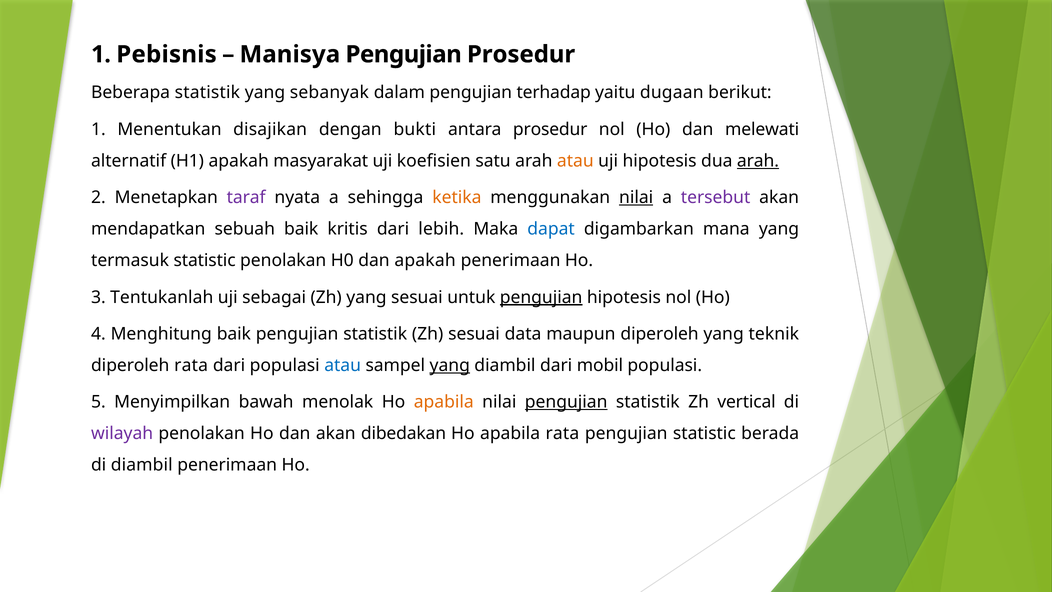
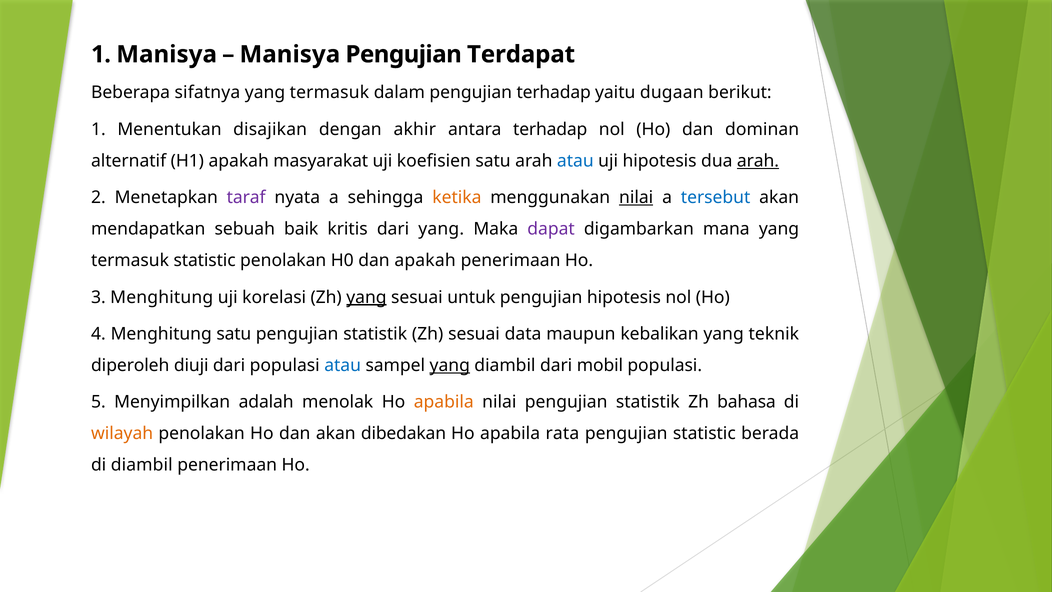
1 Pebisnis: Pebisnis -> Manisya
Pengujian Prosedur: Prosedur -> Terdapat
Beberapa statistik: statistik -> sifatnya
sebanyak at (329, 93): sebanyak -> termasuk
bukti: bukti -> akhir
antara prosedur: prosedur -> terhadap
melewati: melewati -> dominan
atau at (575, 161) colour: orange -> blue
tersebut colour: purple -> blue
dari lebih: lebih -> yang
dapat colour: blue -> purple
3 Tentukanlah: Tentukanlah -> Menghitung
sebagai: sebagai -> korelasi
yang at (366, 297) underline: none -> present
pengujian at (541, 297) underline: present -> none
Menghitung baik: baik -> satu
maupun diperoleh: diperoleh -> kebalikan
diperoleh rata: rata -> diuji
bawah: bawah -> adalah
pengujian at (566, 402) underline: present -> none
vertical: vertical -> bahasa
wilayah colour: purple -> orange
